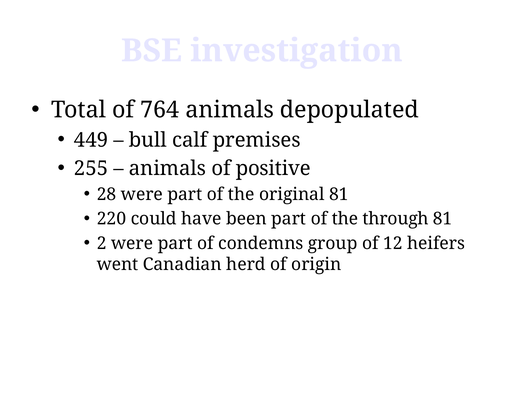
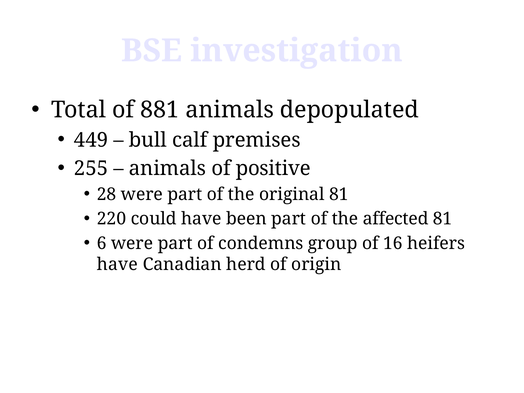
764: 764 -> 881
through: through -> affected
2: 2 -> 6
12: 12 -> 16
went at (118, 264): went -> have
